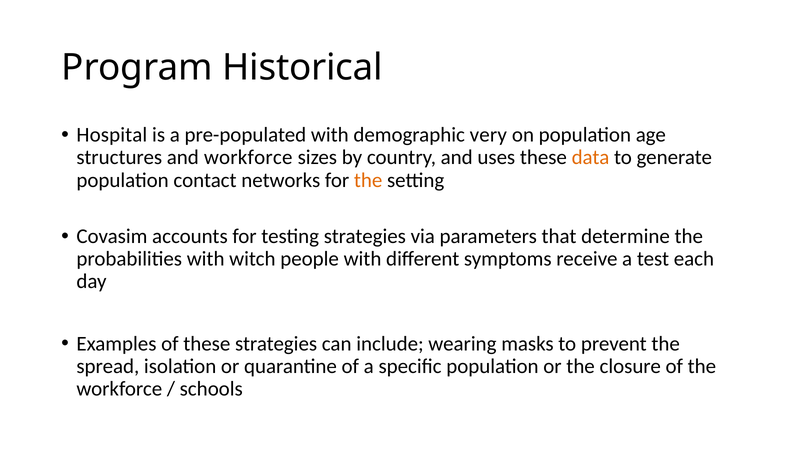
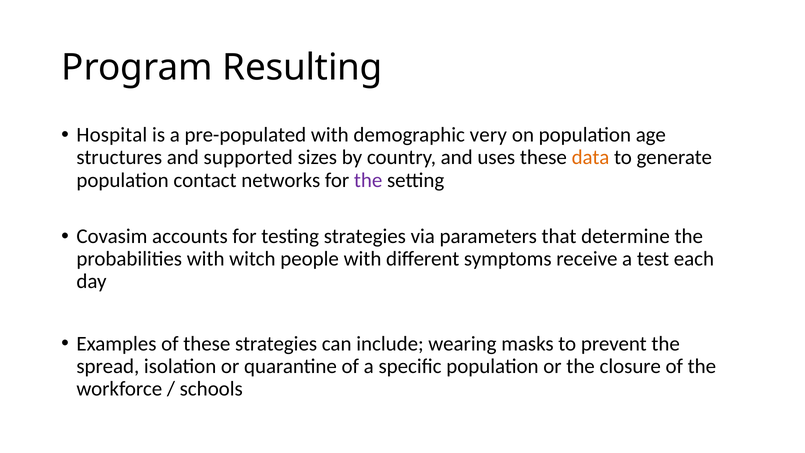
Historical: Historical -> Resulting
and workforce: workforce -> supported
the at (368, 180) colour: orange -> purple
